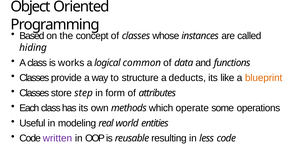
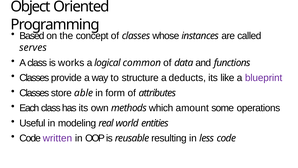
hiding: hiding -> serves
blueprint colour: orange -> purple
step: step -> able
operate: operate -> amount
